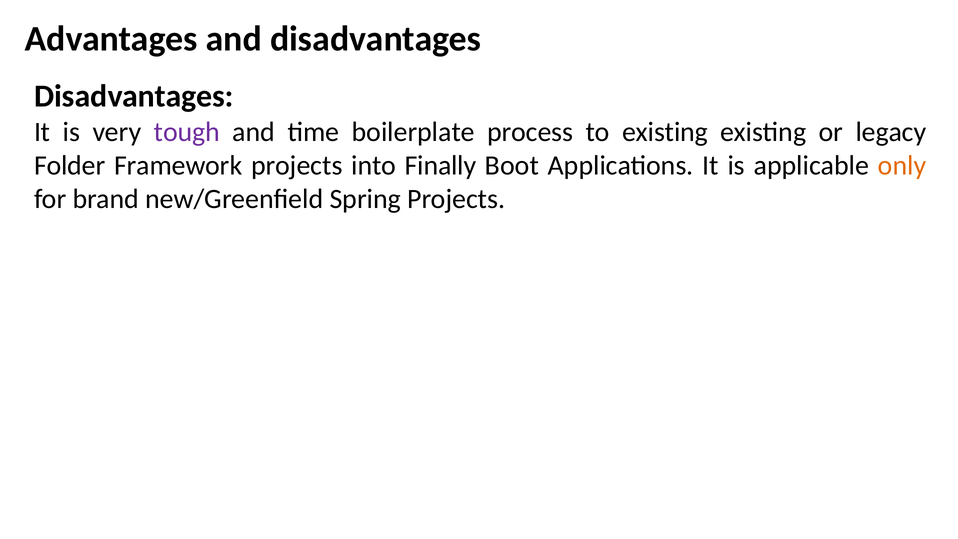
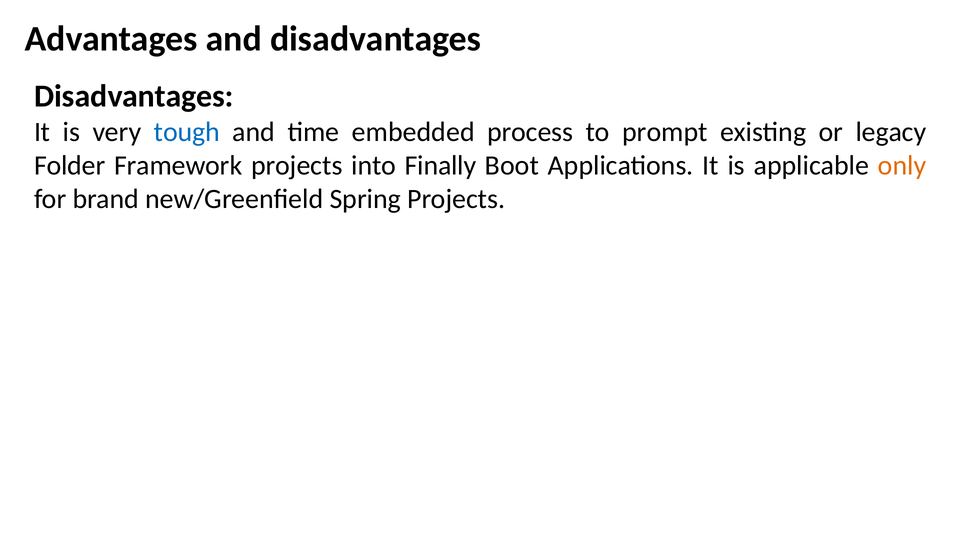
tough colour: purple -> blue
boilerplate: boilerplate -> embedded
to existing: existing -> prompt
